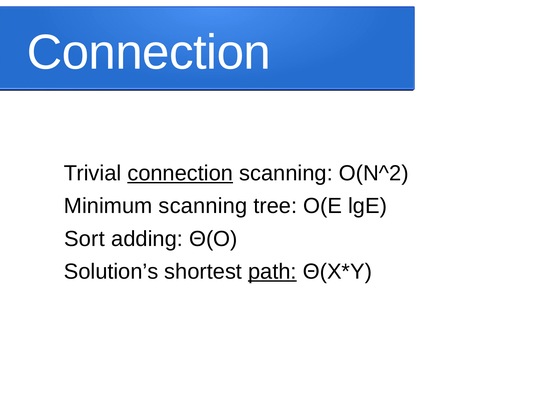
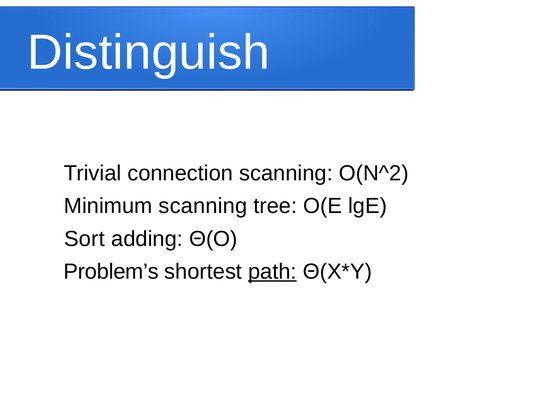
Connection at (149, 52): Connection -> Distinguish
connection at (180, 173) underline: present -> none
Solution’s: Solution’s -> Problem’s
